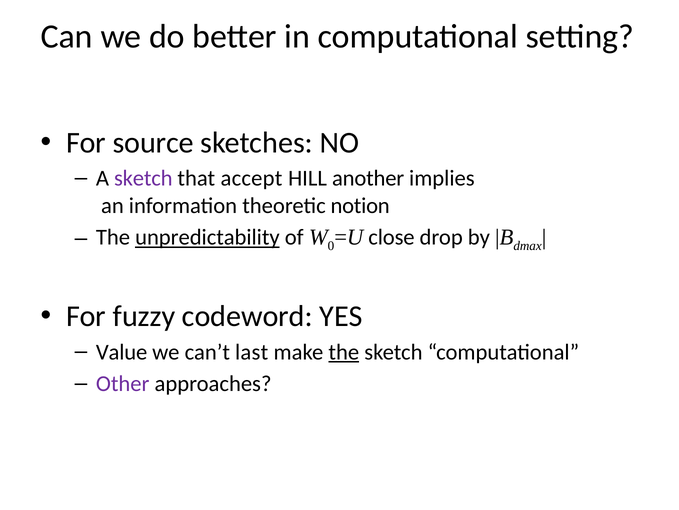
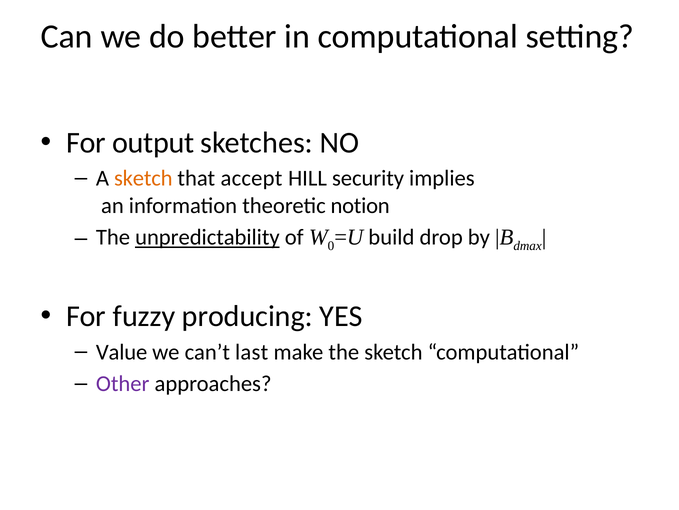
source: source -> output
sketch at (143, 178) colour: purple -> orange
another: another -> security
close: close -> build
codeword: codeword -> producing
the at (344, 352) underline: present -> none
